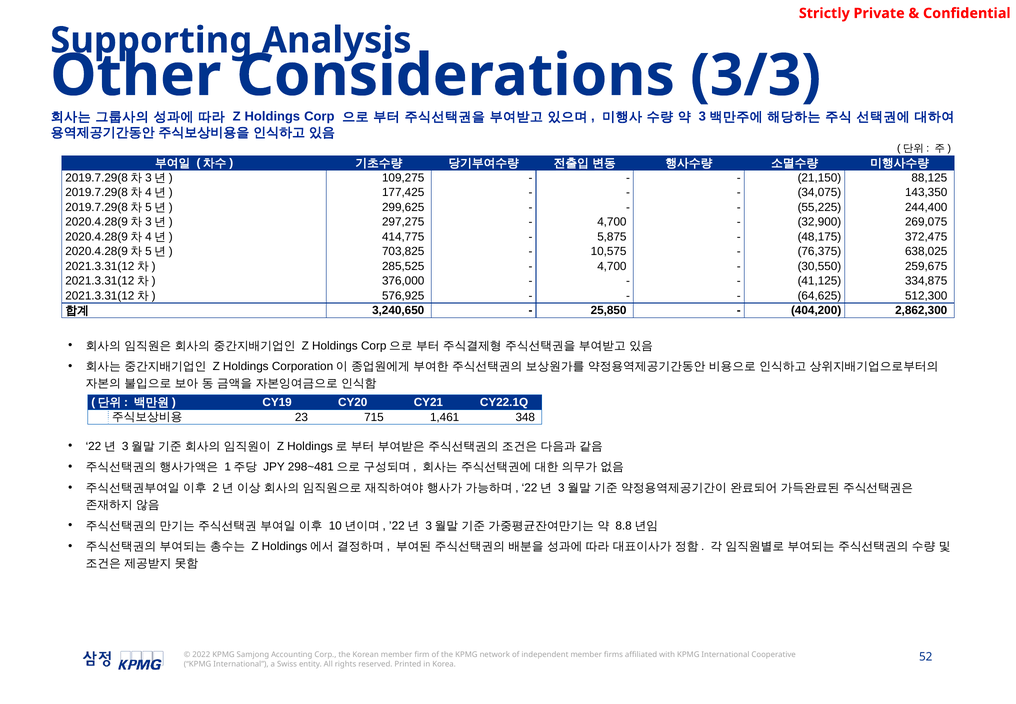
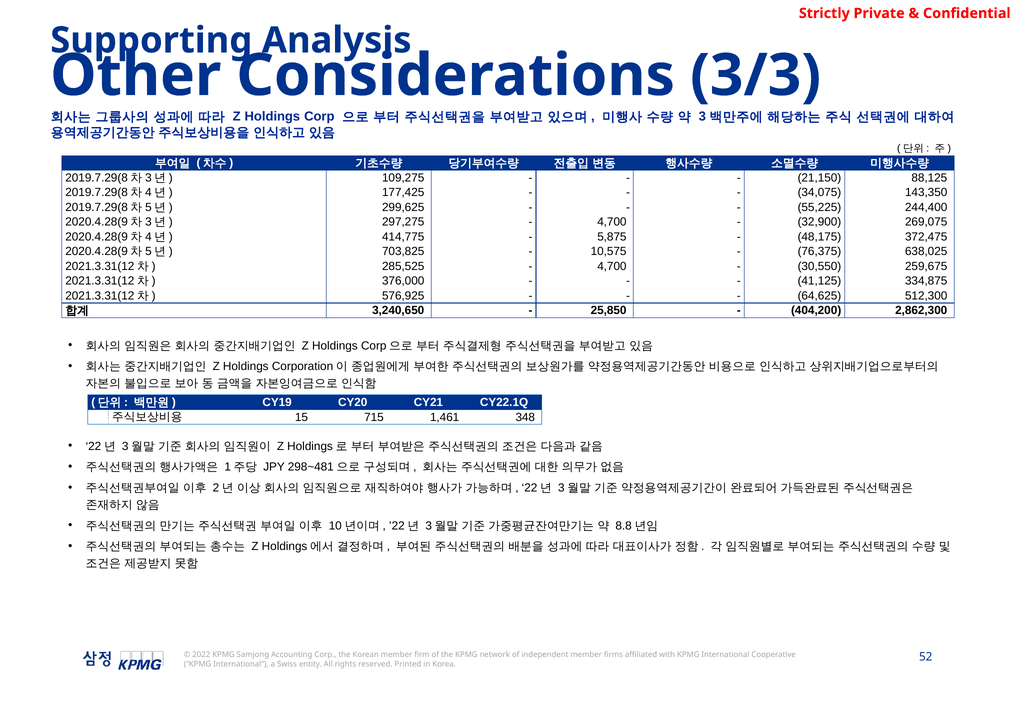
23: 23 -> 15
